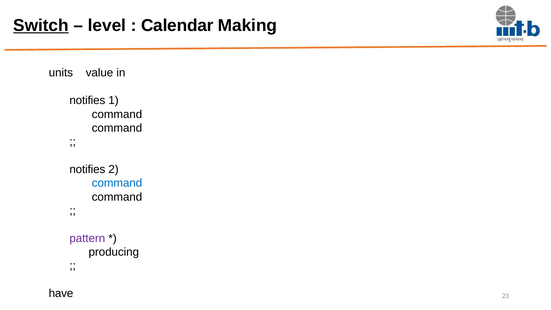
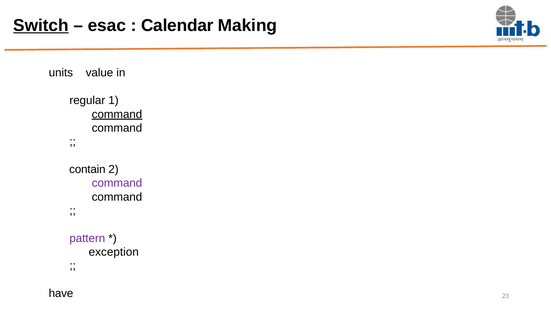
level: level -> esac
notifies at (87, 100): notifies -> regular
command at (117, 114) underline: none -> present
notifies at (87, 169): notifies -> contain
command at (117, 183) colour: blue -> purple
producing: producing -> exception
